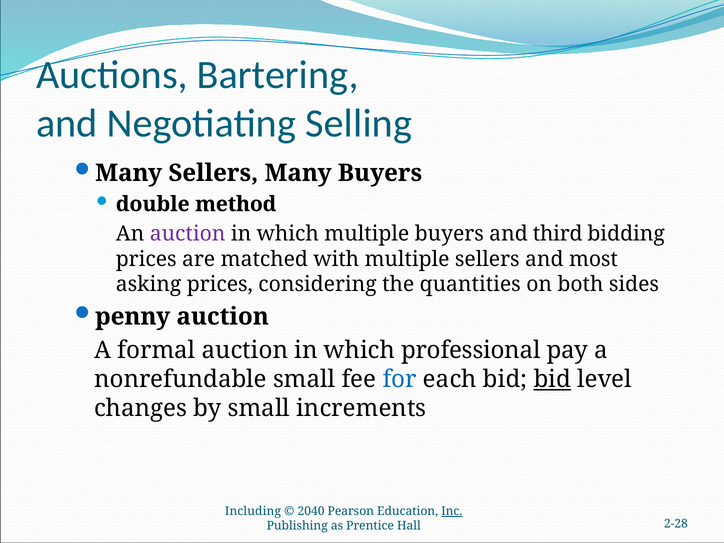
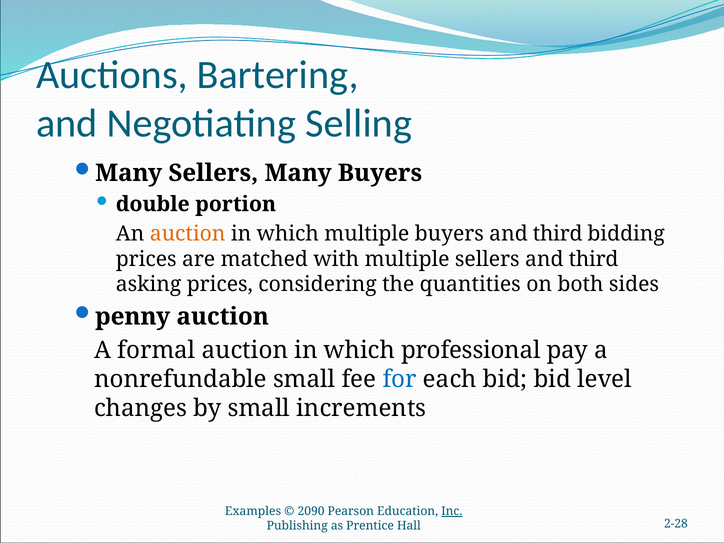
method: method -> portion
auction at (188, 234) colour: purple -> orange
sellers and most: most -> third
bid at (552, 379) underline: present -> none
Including: Including -> Examples
2040: 2040 -> 2090
